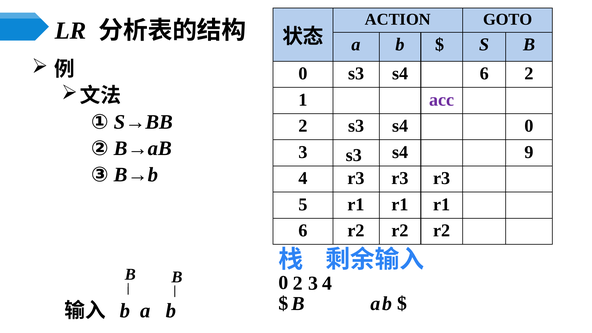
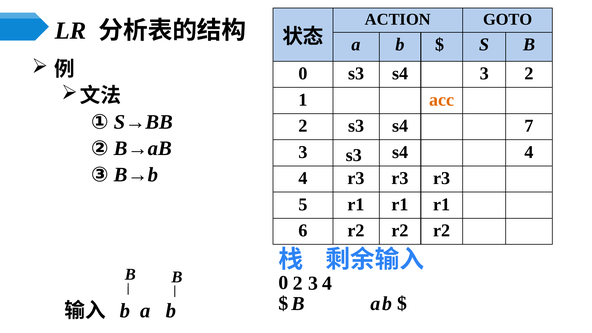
s4 6: 6 -> 3
acc colour: purple -> orange
s4 0: 0 -> 7
s4 9: 9 -> 4
